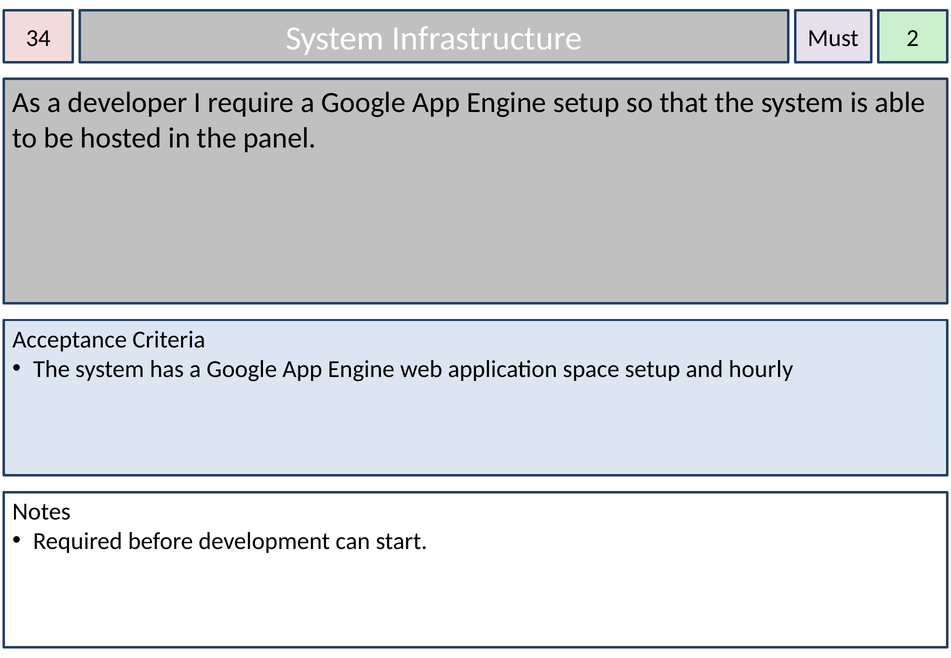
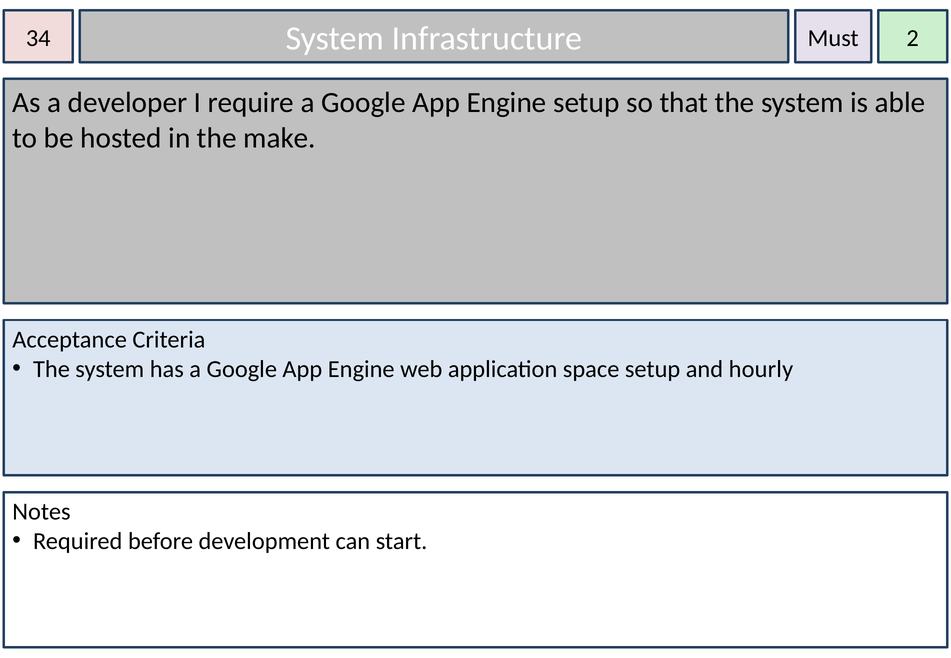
panel: panel -> make
